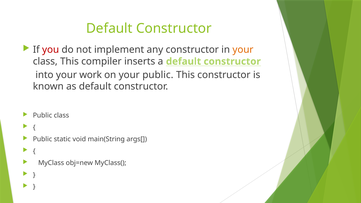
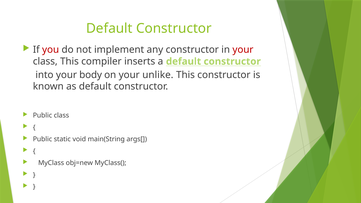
your at (243, 50) colour: orange -> red
work: work -> body
your public: public -> unlike
